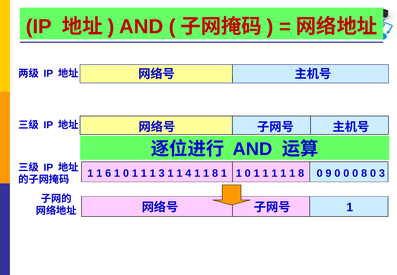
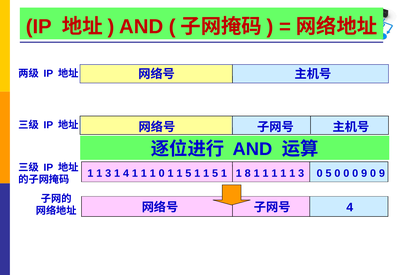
6 at (108, 173): 6 -> 3
0 at (126, 173): 0 -> 4
1 3: 3 -> 0
4 at (188, 173): 4 -> 5
8 at (215, 173): 8 -> 5
1 1 0: 0 -> 8
1 1 1 8: 8 -> 3
0 9: 9 -> 5
0 0 8: 8 -> 9
3 at (382, 173): 3 -> 9
1 at (350, 207): 1 -> 4
